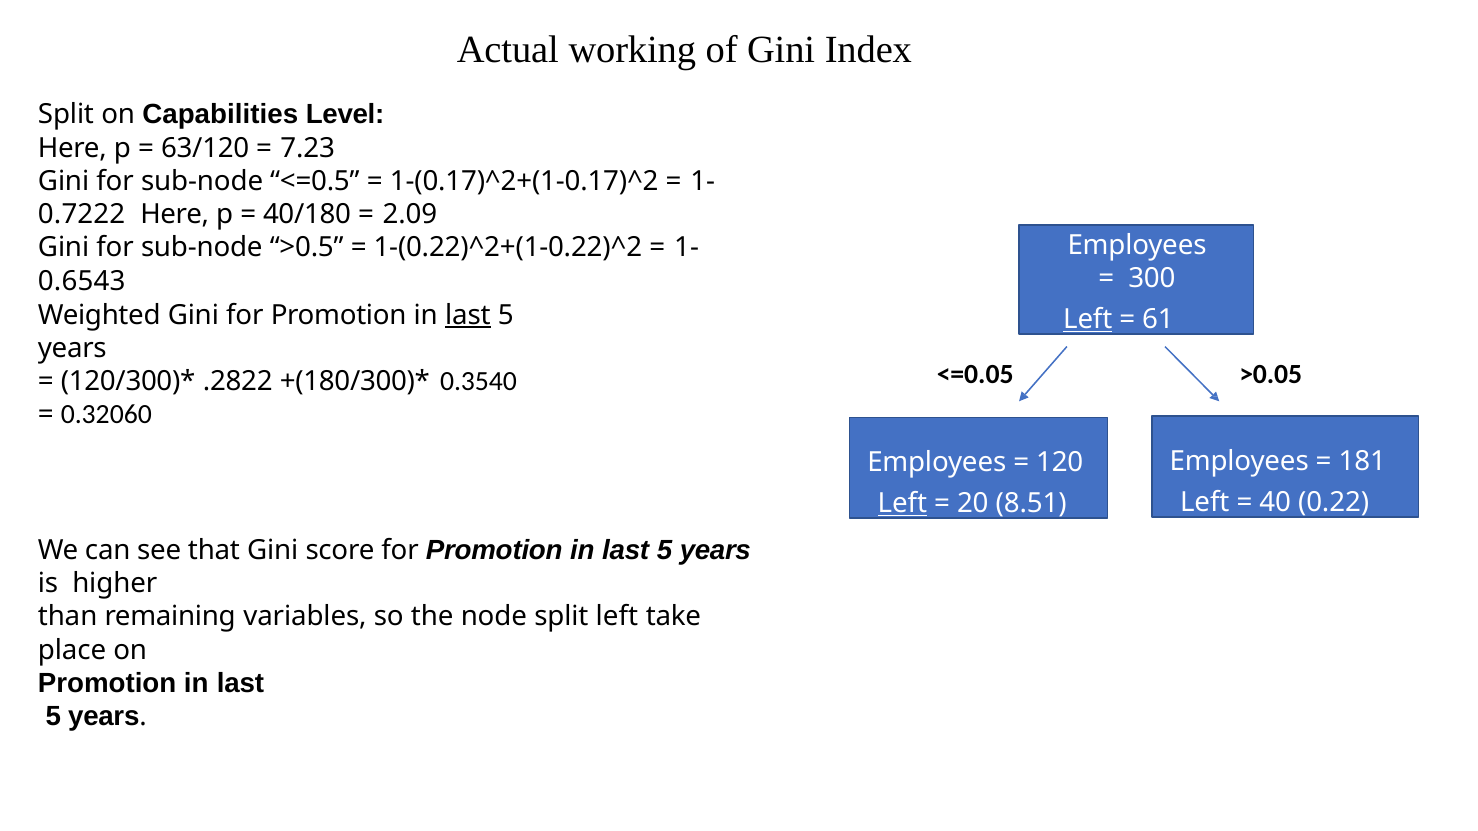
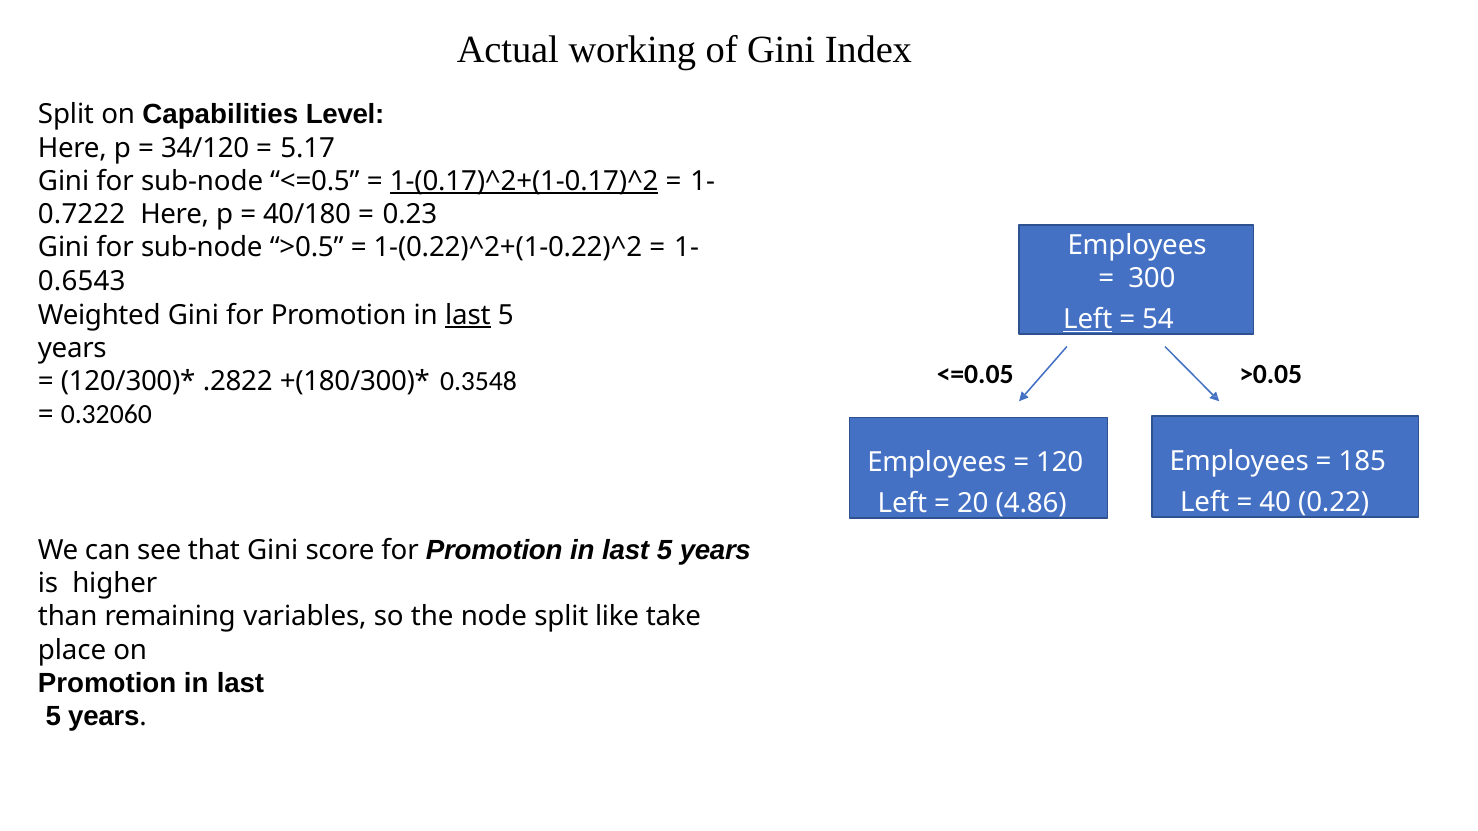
63/120: 63/120 -> 34/120
7.23: 7.23 -> 5.17
1-(0.17)^2+(1-0.17)^2 underline: none -> present
2.09: 2.09 -> 0.23
61: 61 -> 54
0.3540: 0.3540 -> 0.3548
181: 181 -> 185
Left at (902, 504) underline: present -> none
8.51: 8.51 -> 4.86
split left: left -> like
